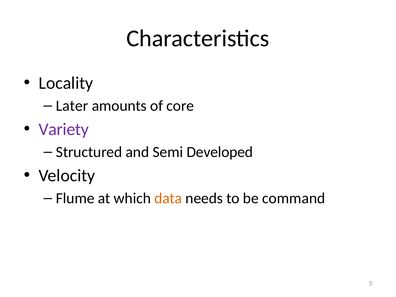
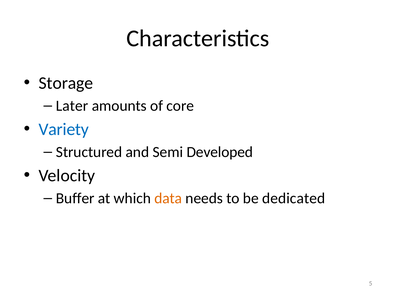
Locality: Locality -> Storage
Variety colour: purple -> blue
Flume: Flume -> Buffer
command: command -> dedicated
